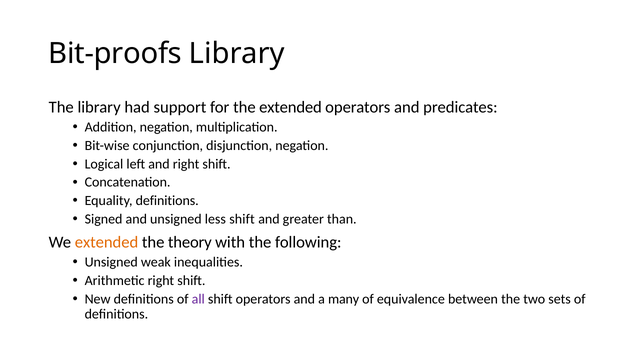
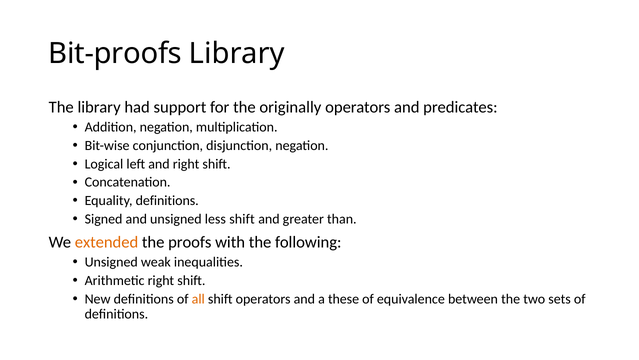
the extended: extended -> originally
theory: theory -> proofs
all colour: purple -> orange
many: many -> these
